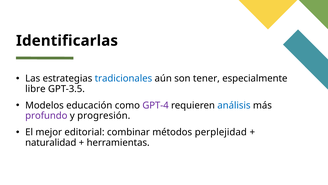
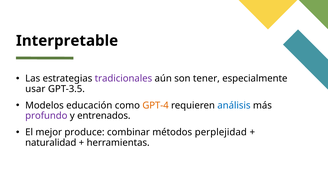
Identificarlas: Identificarlas -> Interpretable
tradicionales colour: blue -> purple
libre: libre -> usar
GPT-4 colour: purple -> orange
progresión: progresión -> entrenados
editorial: editorial -> produce
